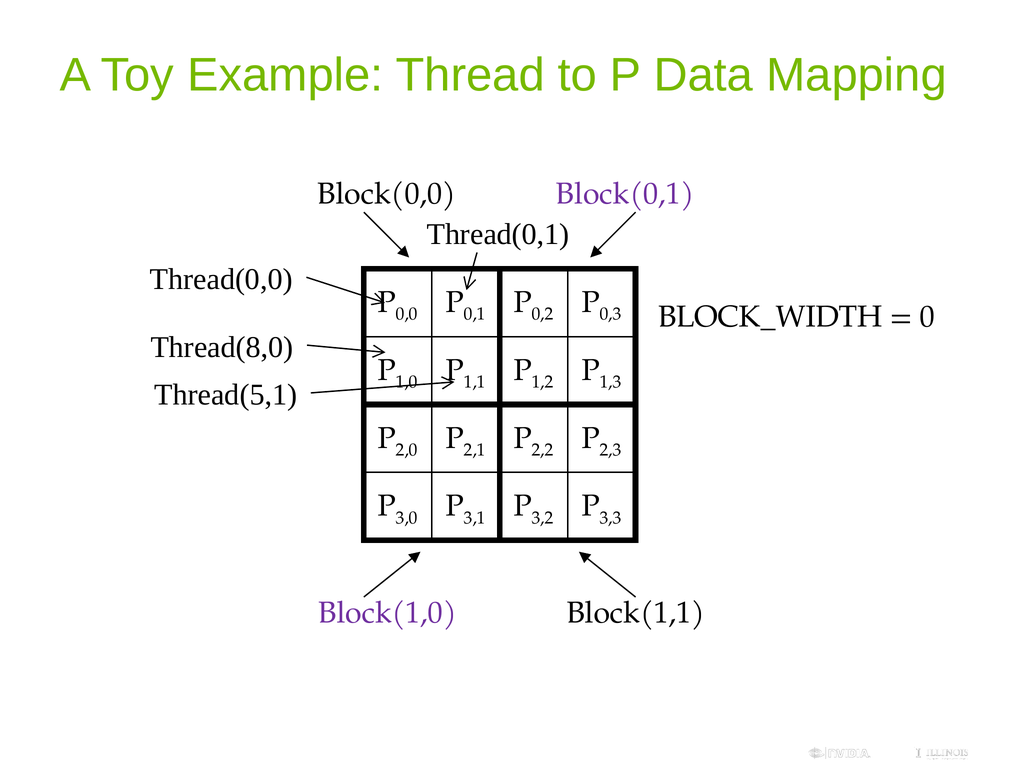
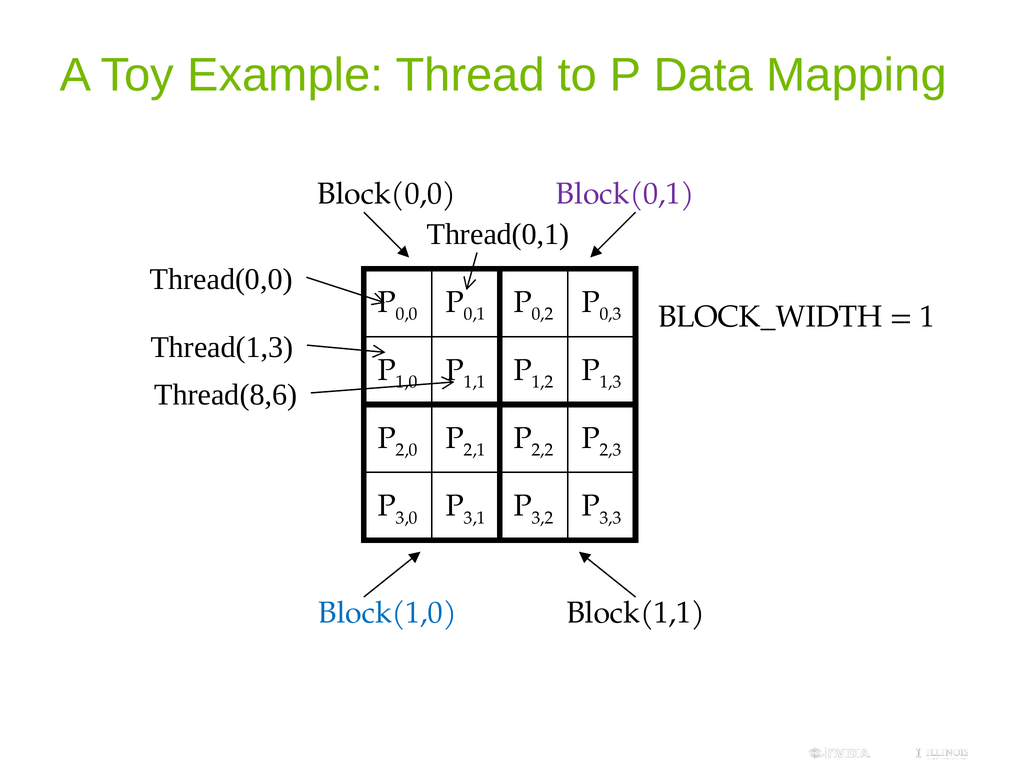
0: 0 -> 1
Thread(8,0: Thread(8,0 -> Thread(1,3
Thread(5,1: Thread(5,1 -> Thread(8,6
Block(1,0 colour: purple -> blue
